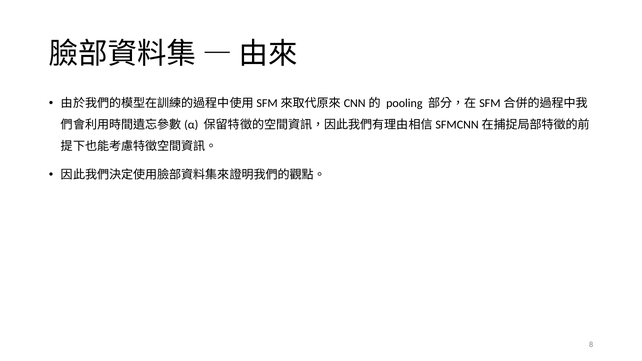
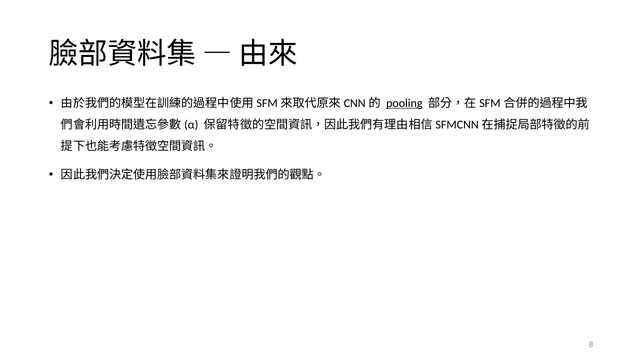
pooling underline: none -> present
